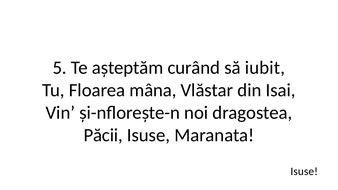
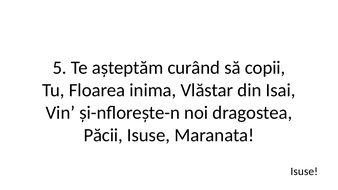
iubit: iubit -> copii
mâna: mâna -> inima
